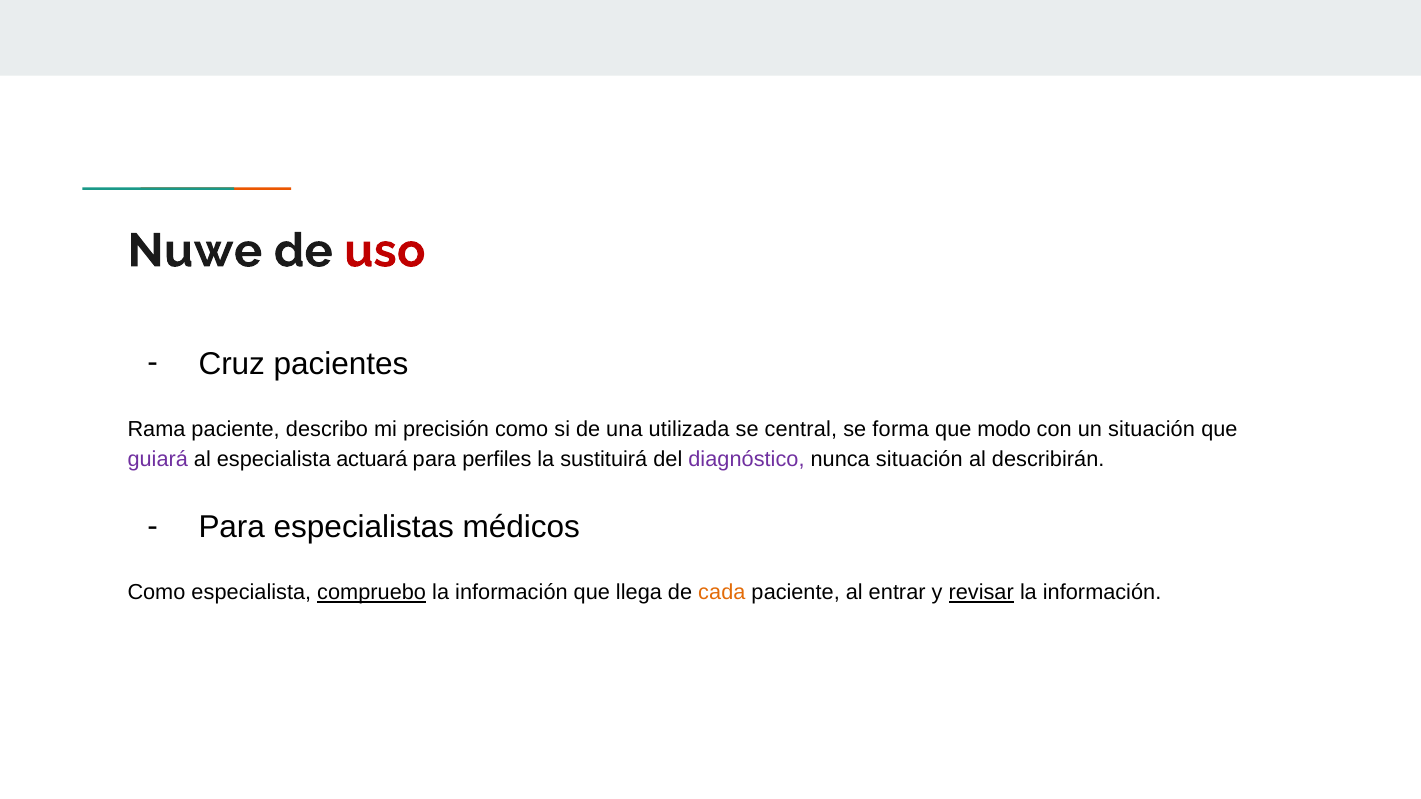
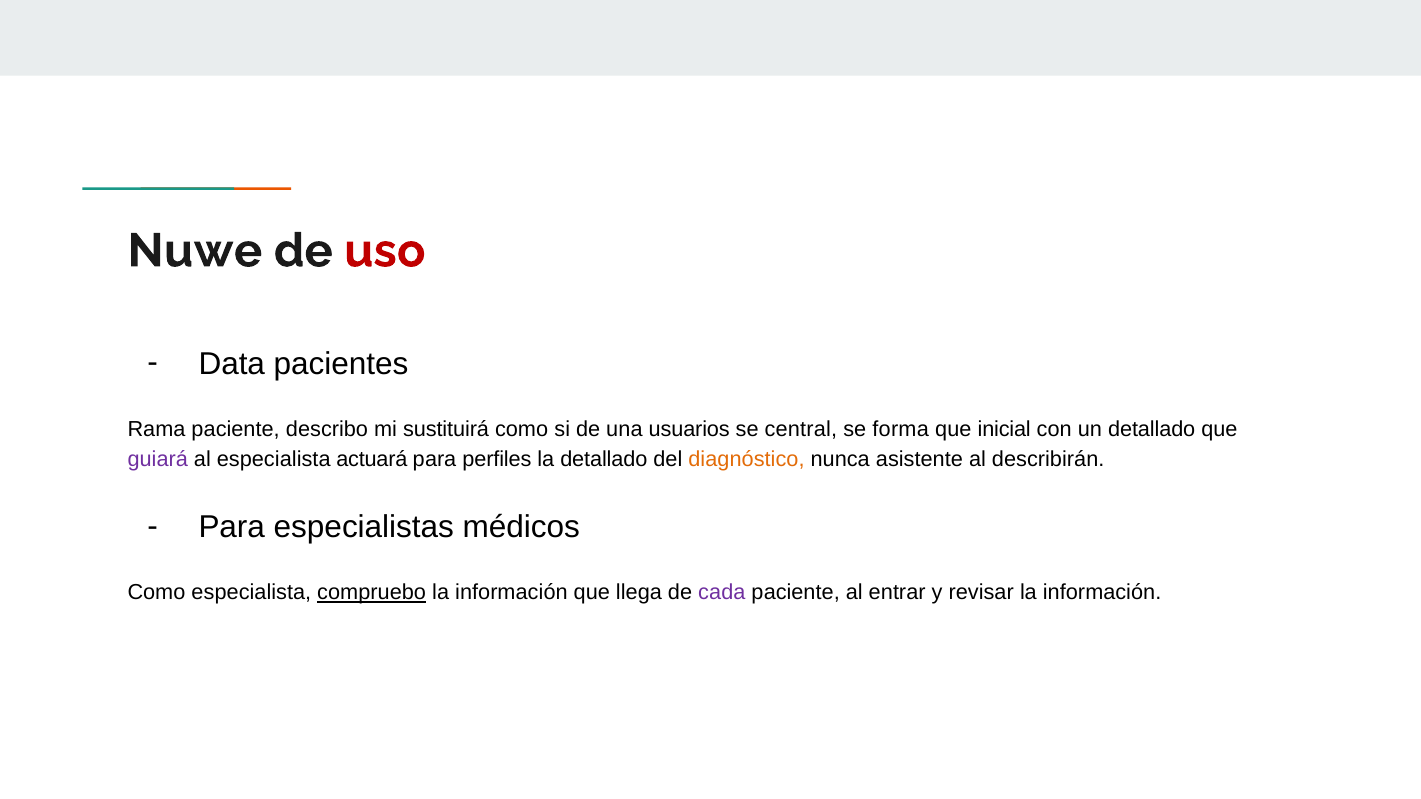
Cruz: Cruz -> Data
precisión: precisión -> sustituirá
utilizada: utilizada -> usuarios
modo: modo -> inicial
un situación: situación -> detallado
la sustituirá: sustituirá -> detallado
diagnóstico colour: purple -> orange
nunca situación: situación -> asistente
cada colour: orange -> purple
revisar underline: present -> none
